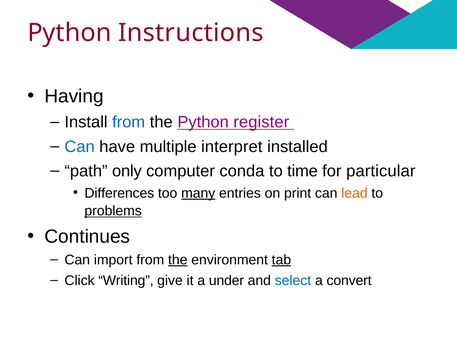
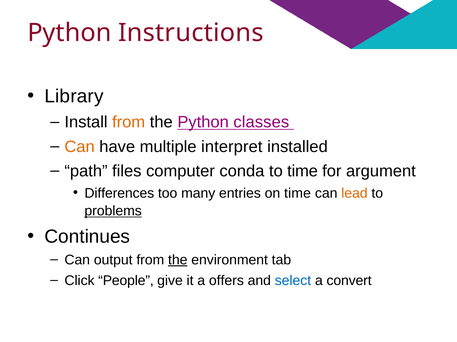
Having: Having -> Library
from at (129, 122) colour: blue -> orange
register: register -> classes
Can at (80, 147) colour: blue -> orange
only: only -> files
particular: particular -> argument
many underline: present -> none
on print: print -> time
import: import -> output
tab underline: present -> none
Writing: Writing -> People
under: under -> offers
